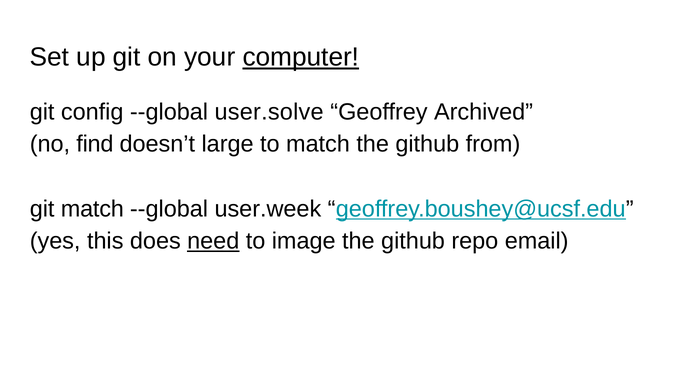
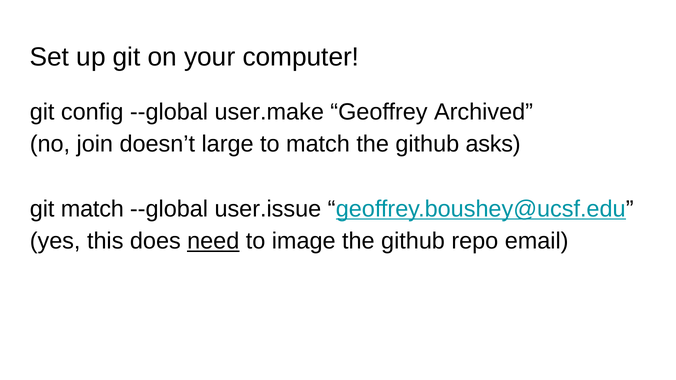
computer underline: present -> none
user.solve: user.solve -> user.make
find: find -> join
from: from -> asks
user.week: user.week -> user.issue
